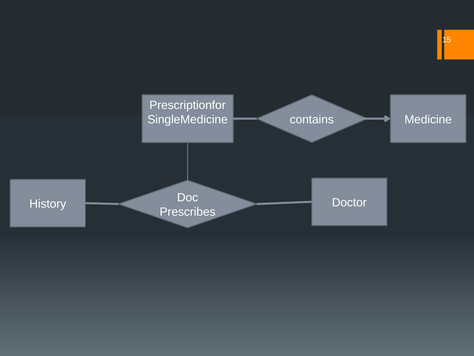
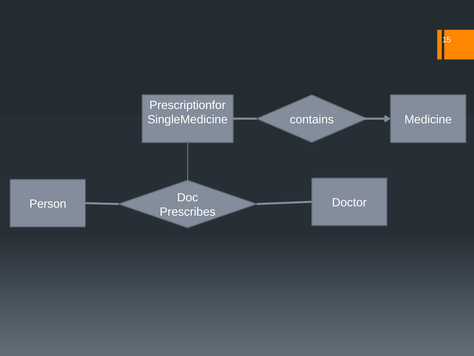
History: History -> Person
